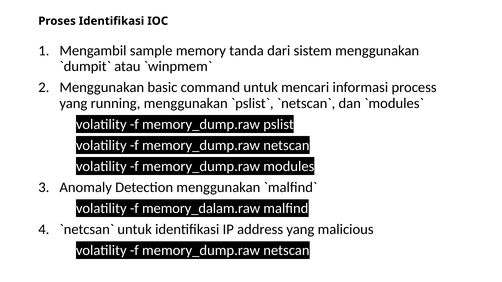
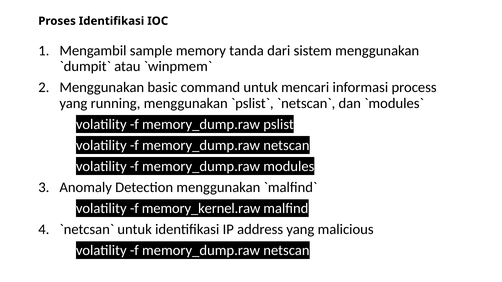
memory_dalam.raw: memory_dalam.raw -> memory_kernel.raw
